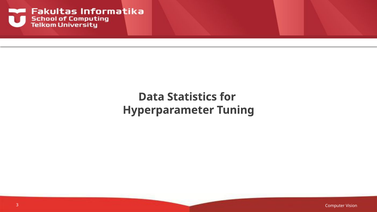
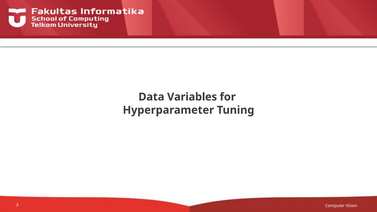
Statistics: Statistics -> Variables
